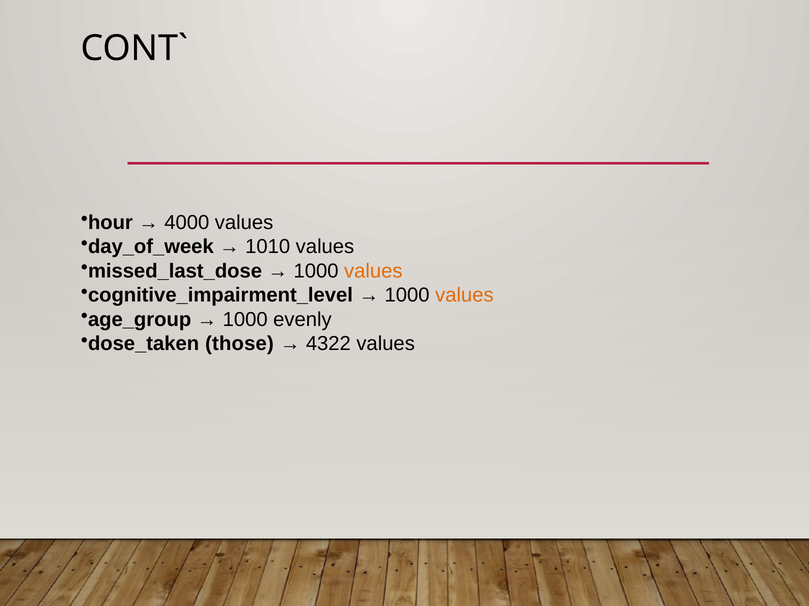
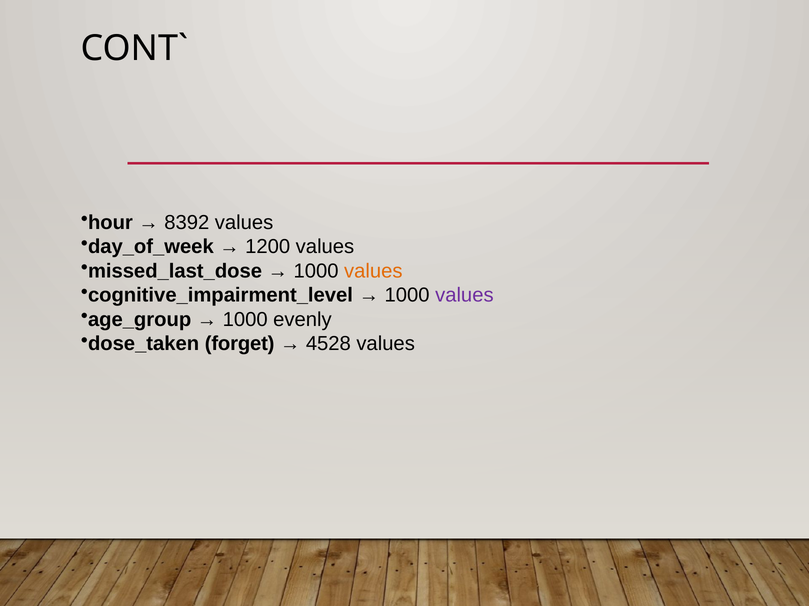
4000: 4000 -> 8392
1010: 1010 -> 1200
values at (464, 296) colour: orange -> purple
those: those -> forget
4322: 4322 -> 4528
